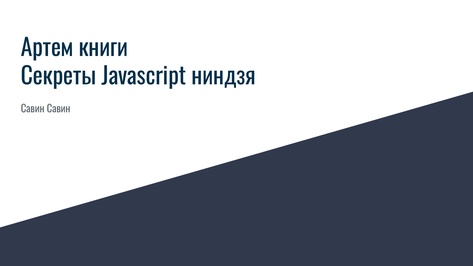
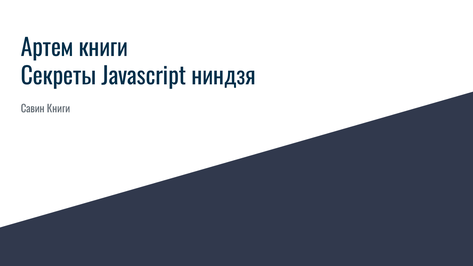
Савин Савин: Савин -> Книги
